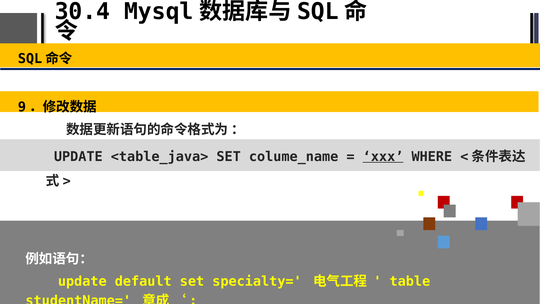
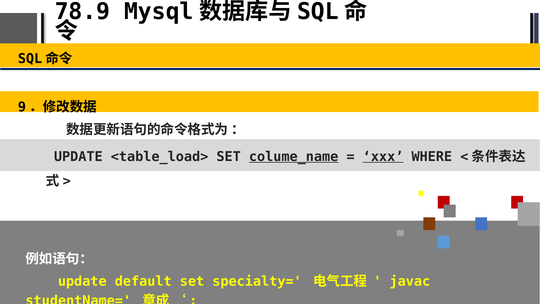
30.4: 30.4 -> 78.9
<table_java>: <table_java> -> <table_load>
colume_name underline: none -> present
table: table -> javac
